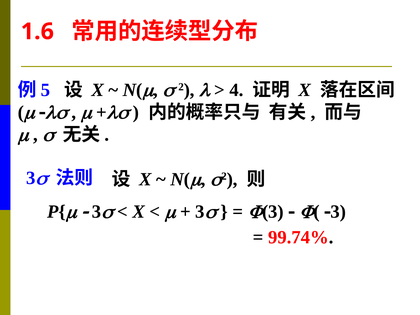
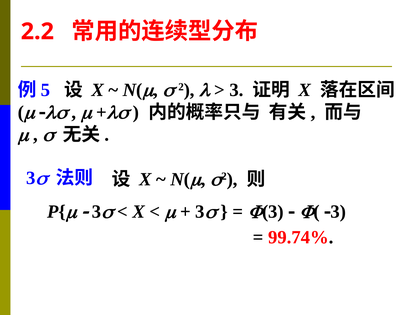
1.6: 1.6 -> 2.2
4 at (236, 90): 4 -> 3
